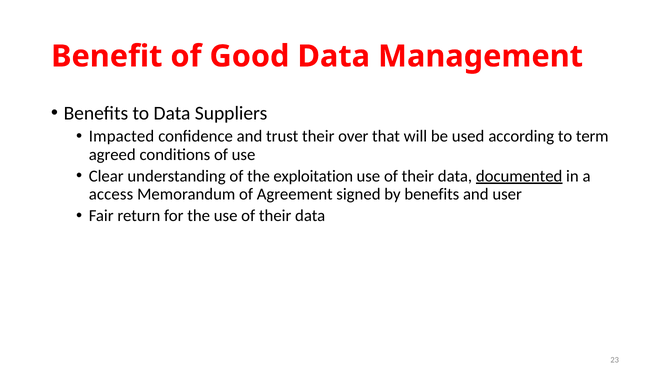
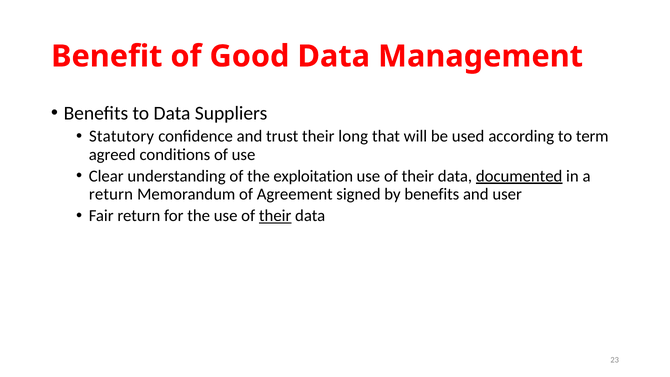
Impacted: Impacted -> Statutory
over: over -> long
access at (111, 194): access -> return
their at (275, 216) underline: none -> present
